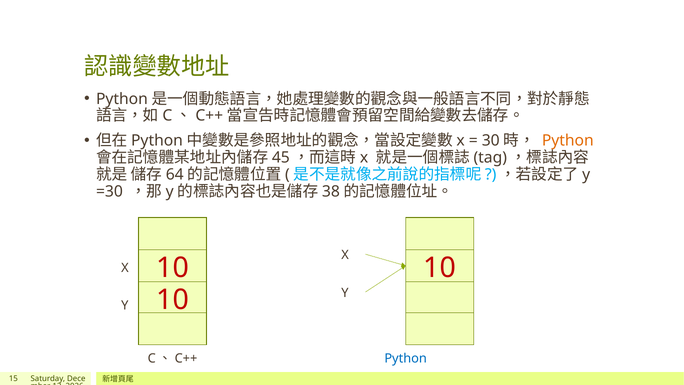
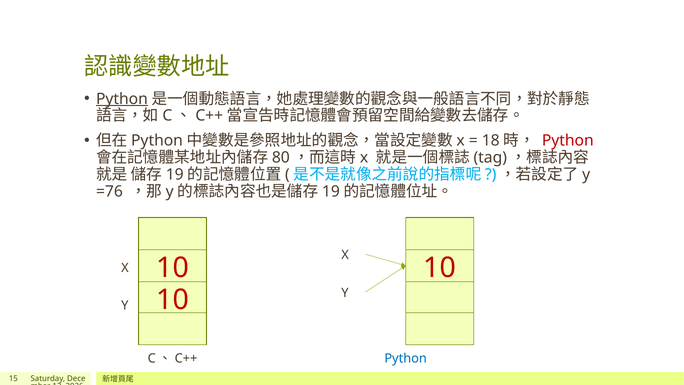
Python at (122, 99) underline: none -> present
30: 30 -> 18
Python at (568, 140) colour: orange -> red
45: 45 -> 80
64 at (175, 174): 64 -> 19
=30: =30 -> =76
38 at (331, 191): 38 -> 19
